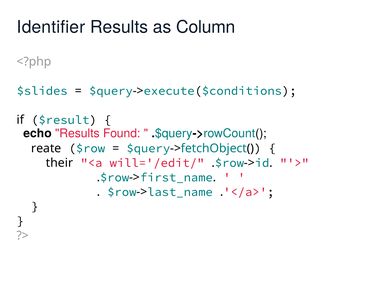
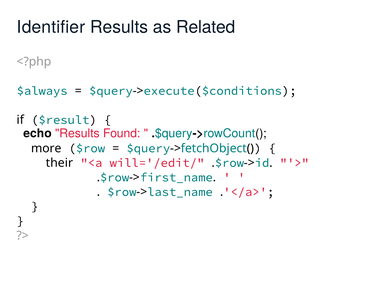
Column: Column -> Related
$slides: $slides -> $always
reate: reate -> more
